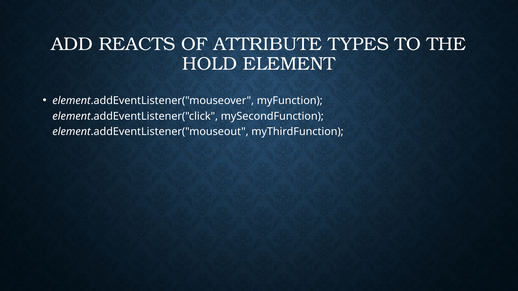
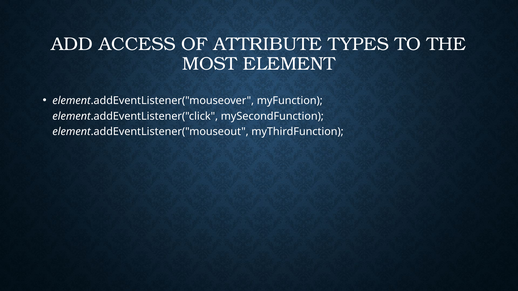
REACTS: REACTS -> ACCESS
HOLD: HOLD -> MOST
